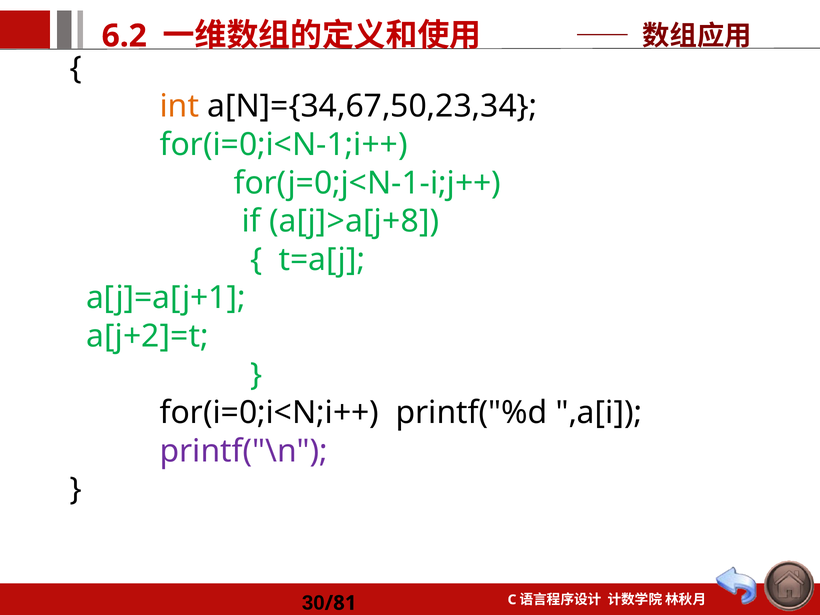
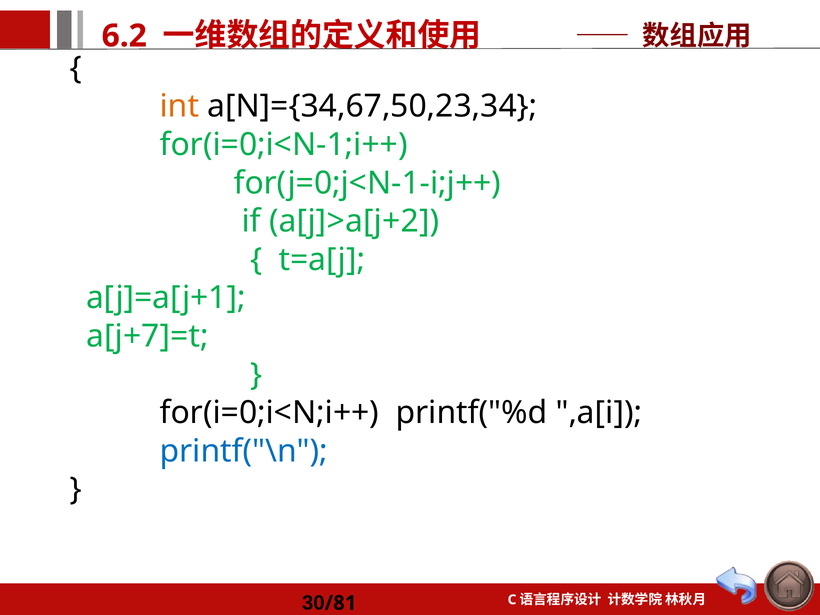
a[j]>a[j+8: a[j]>a[j+8 -> a[j]>a[j+2
a[j+2]=t: a[j+2]=t -> a[j+7]=t
printf("\n colour: purple -> blue
